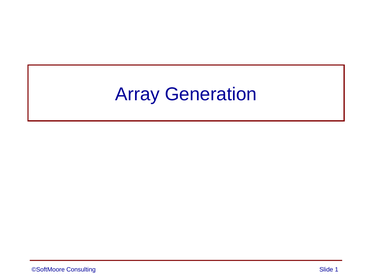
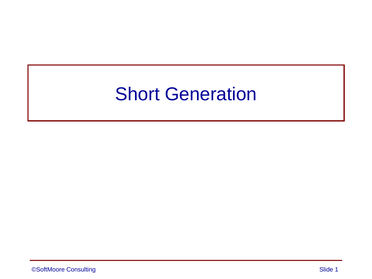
Array: Array -> Short
